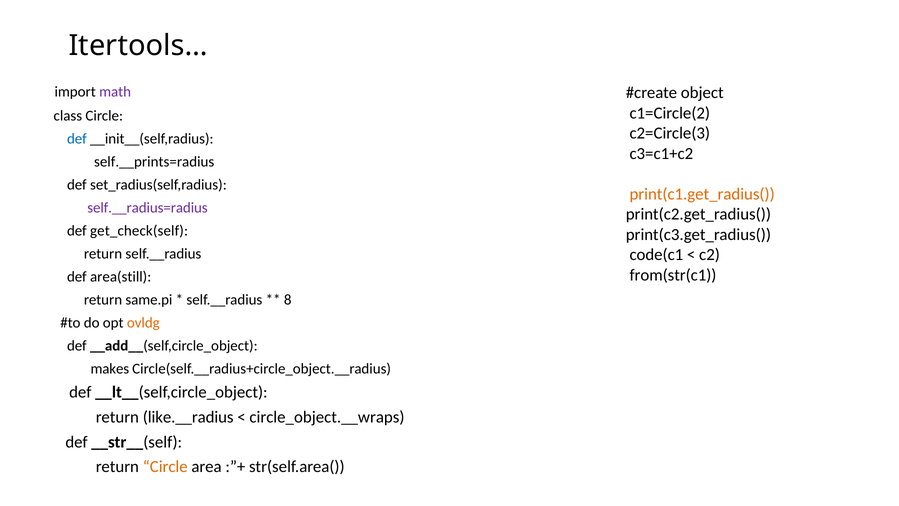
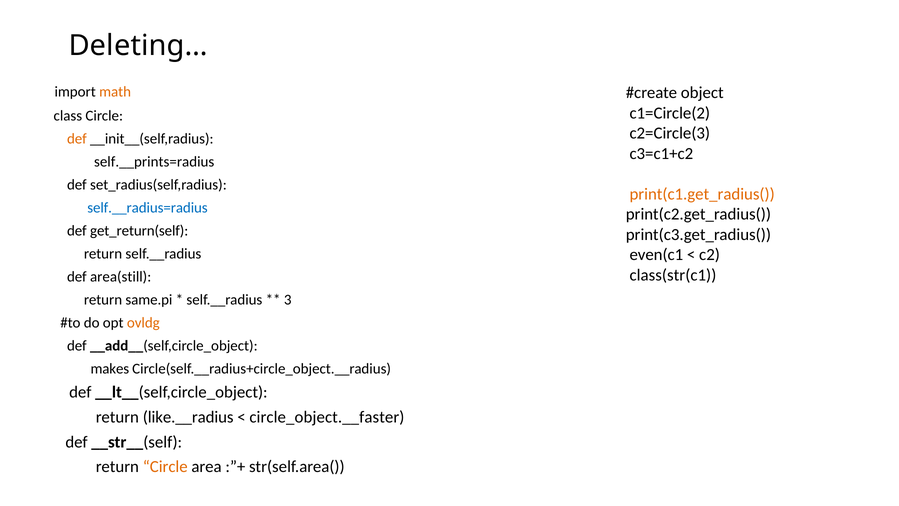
Itertools…: Itertools… -> Deleting…
math colour: purple -> orange
def at (77, 139) colour: blue -> orange
self.__radius=radius colour: purple -> blue
get_check(self: get_check(self -> get_return(self
code(c1: code(c1 -> even(c1
from(str(c1: from(str(c1 -> class(str(c1
8: 8 -> 3
circle_object.__wraps: circle_object.__wraps -> circle_object.__faster
